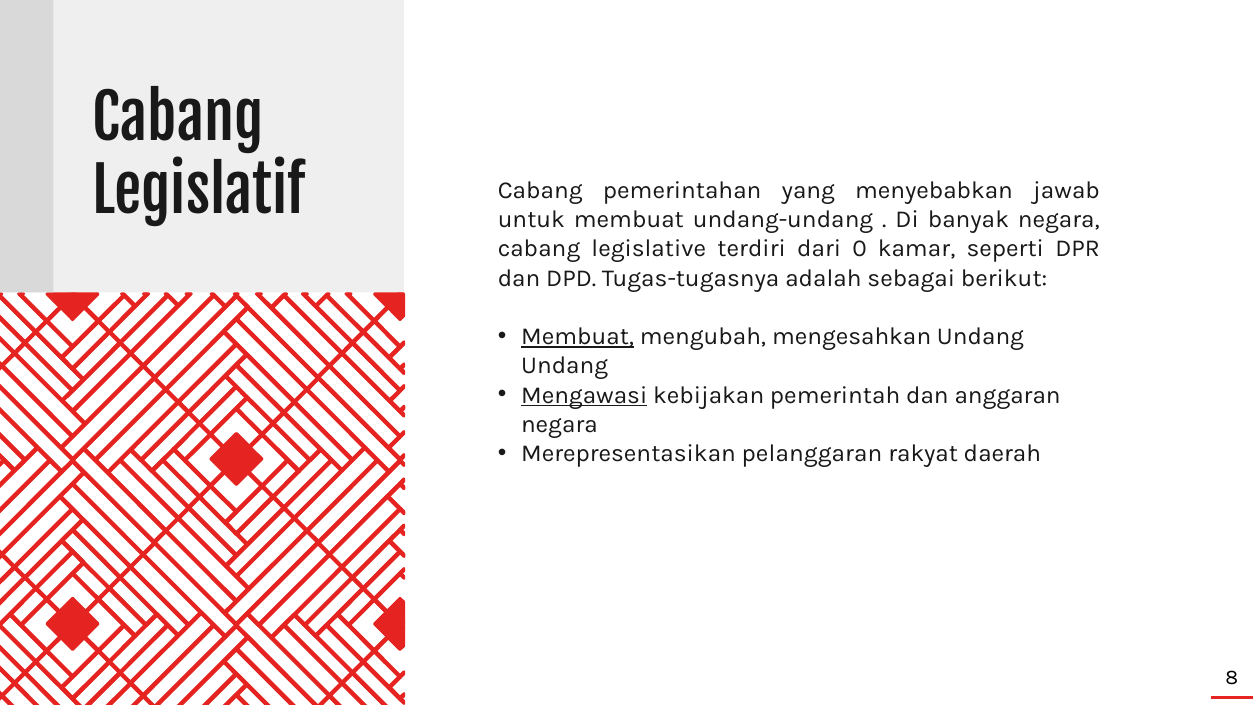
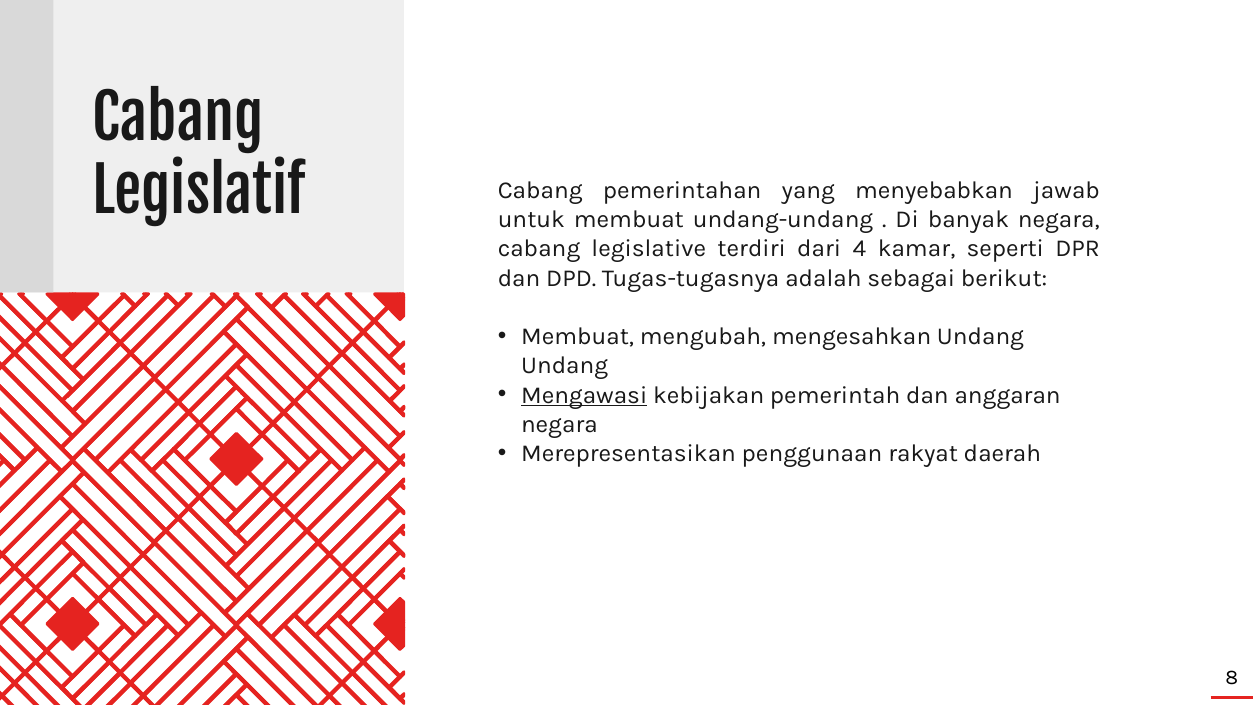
0: 0 -> 4
Membuat at (578, 337) underline: present -> none
pelanggaran: pelanggaran -> penggunaan
